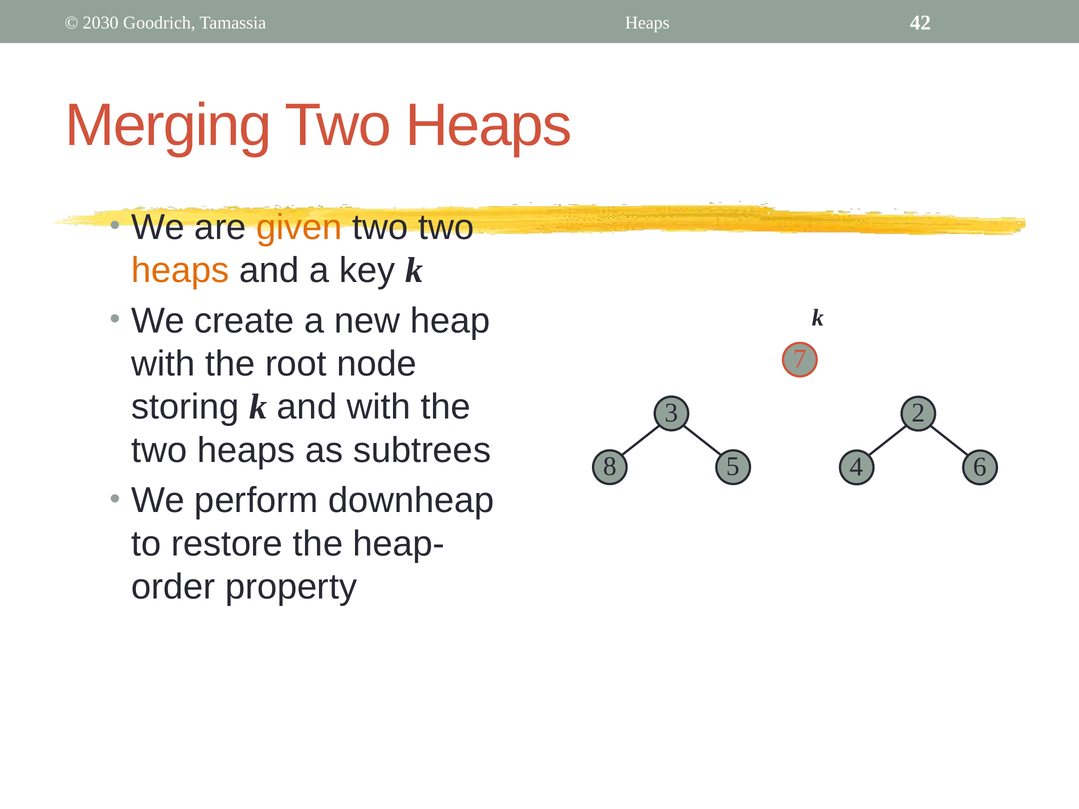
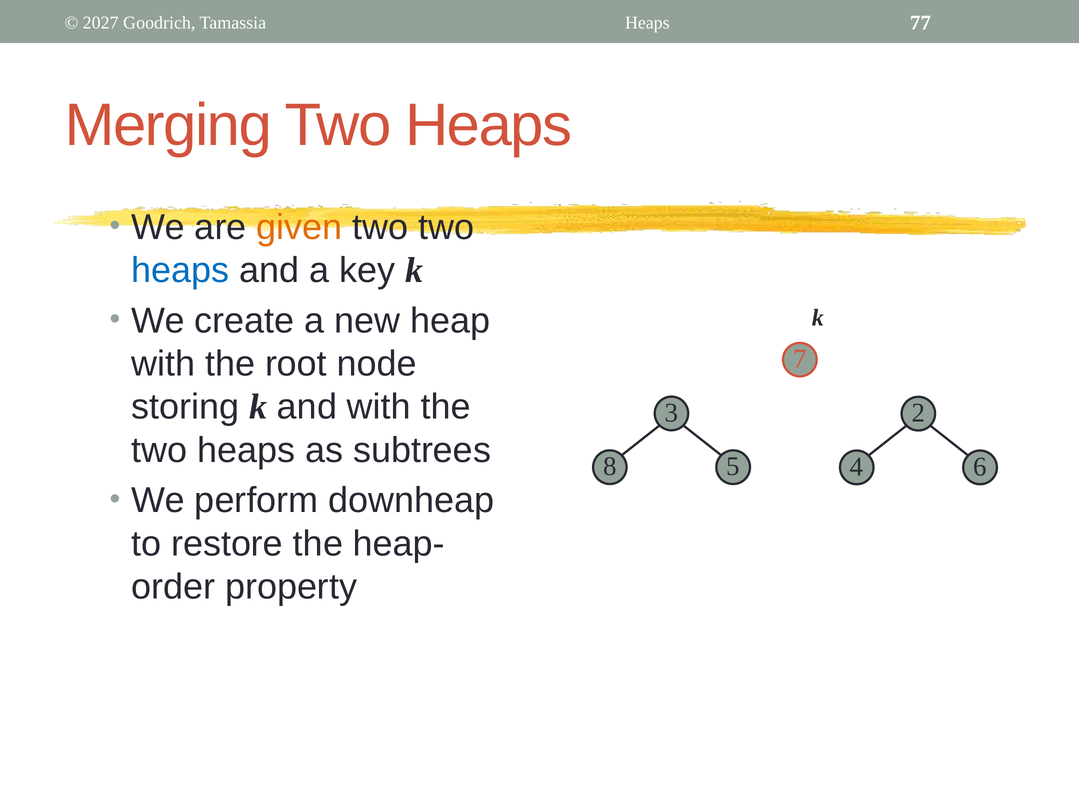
2030: 2030 -> 2027
42: 42 -> 77
heaps at (180, 270) colour: orange -> blue
